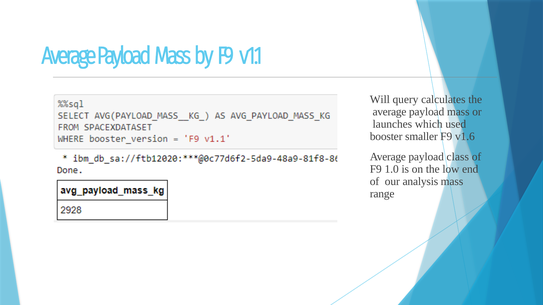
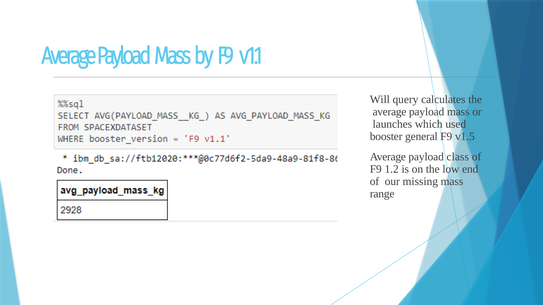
smaller: smaller -> general
v1.6: v1.6 -> v1.5
1.0: 1.0 -> 1.2
analysis: analysis -> missing
